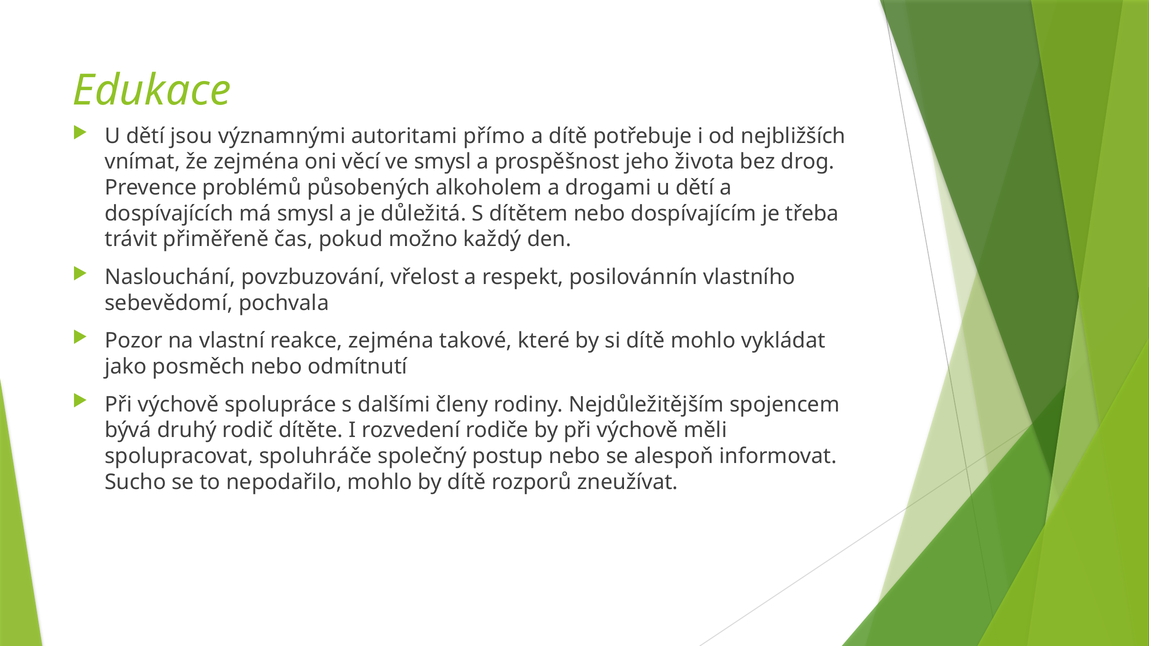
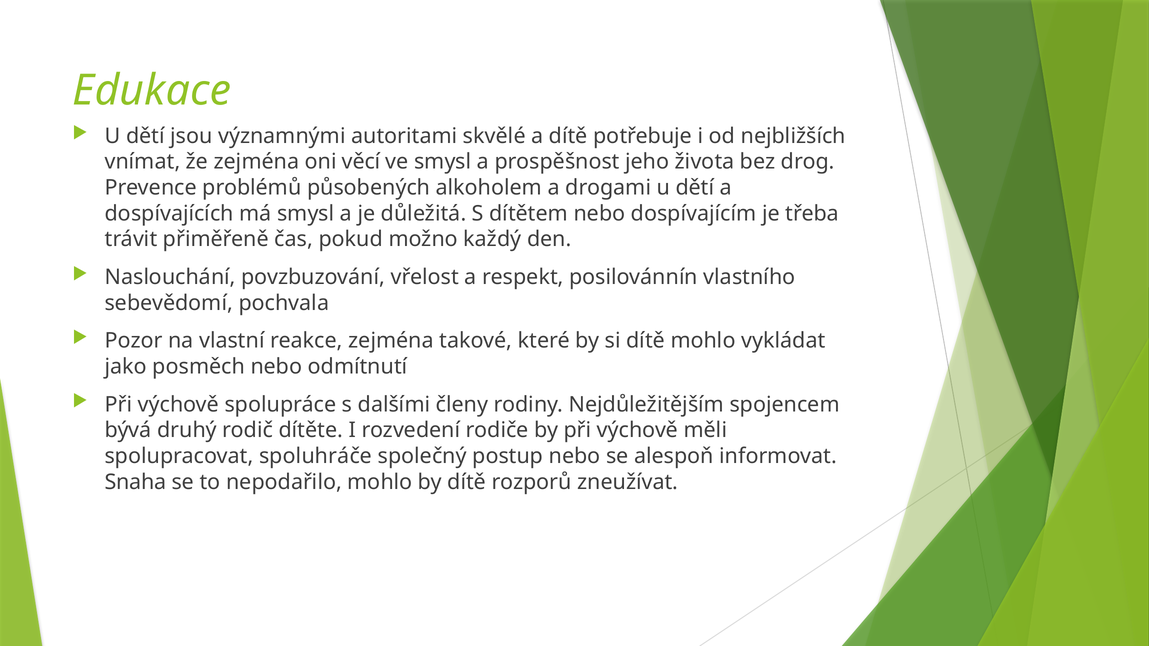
přímo: přímo -> skvělé
Sucho: Sucho -> Snaha
